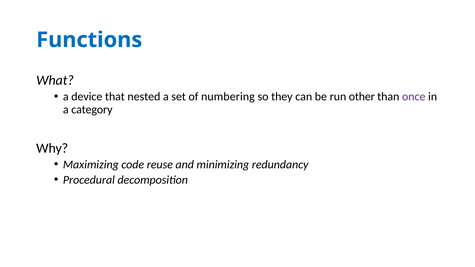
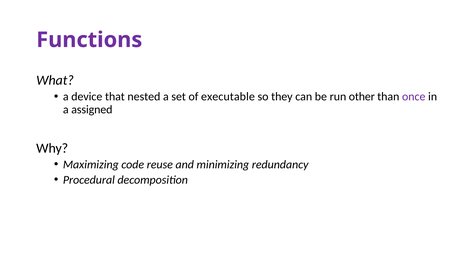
Functions colour: blue -> purple
numbering: numbering -> executable
category: category -> assigned
